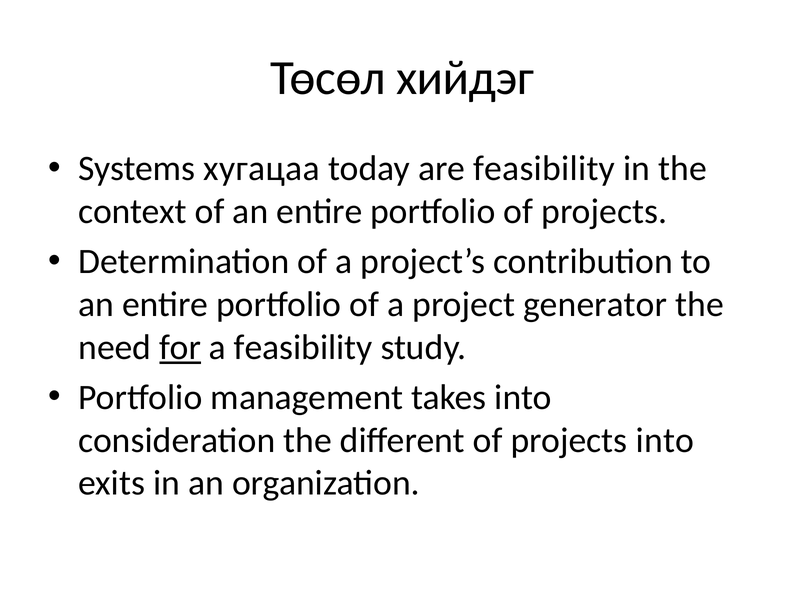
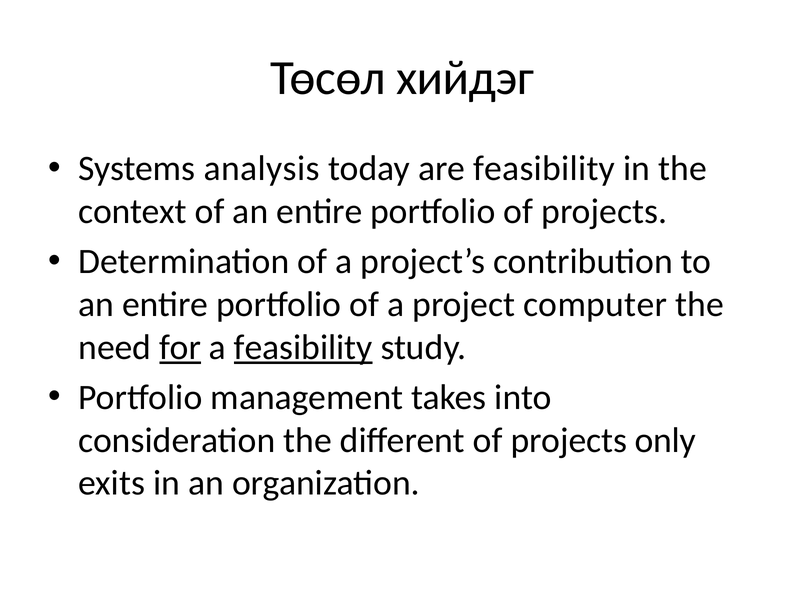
хугацаа: хугацаа -> analysis
generator: generator -> computer
feasibility at (303, 347) underline: none -> present
projects into: into -> only
